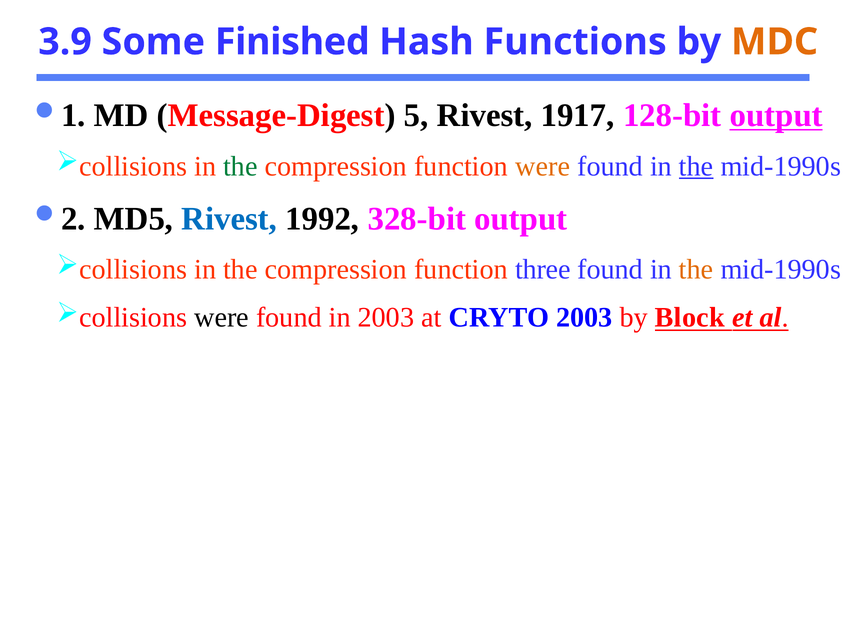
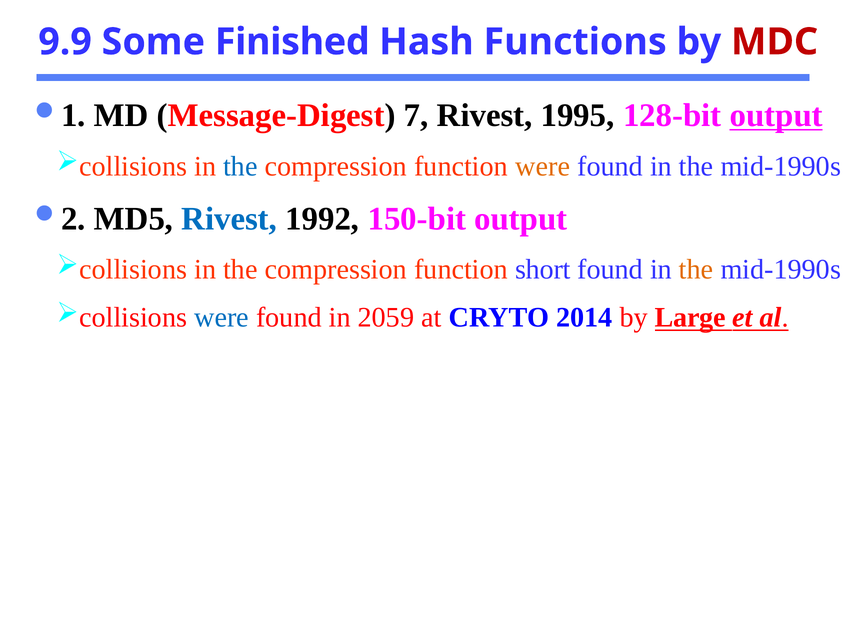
3.9: 3.9 -> 9.9
MDC colour: orange -> red
5: 5 -> 7
1917: 1917 -> 1995
the at (240, 166) colour: green -> blue
the at (696, 166) underline: present -> none
328-bit: 328-bit -> 150-bit
three: three -> short
were at (222, 317) colour: black -> blue
in 2003: 2003 -> 2059
CRYTO 2003: 2003 -> 2014
Block: Block -> Large
